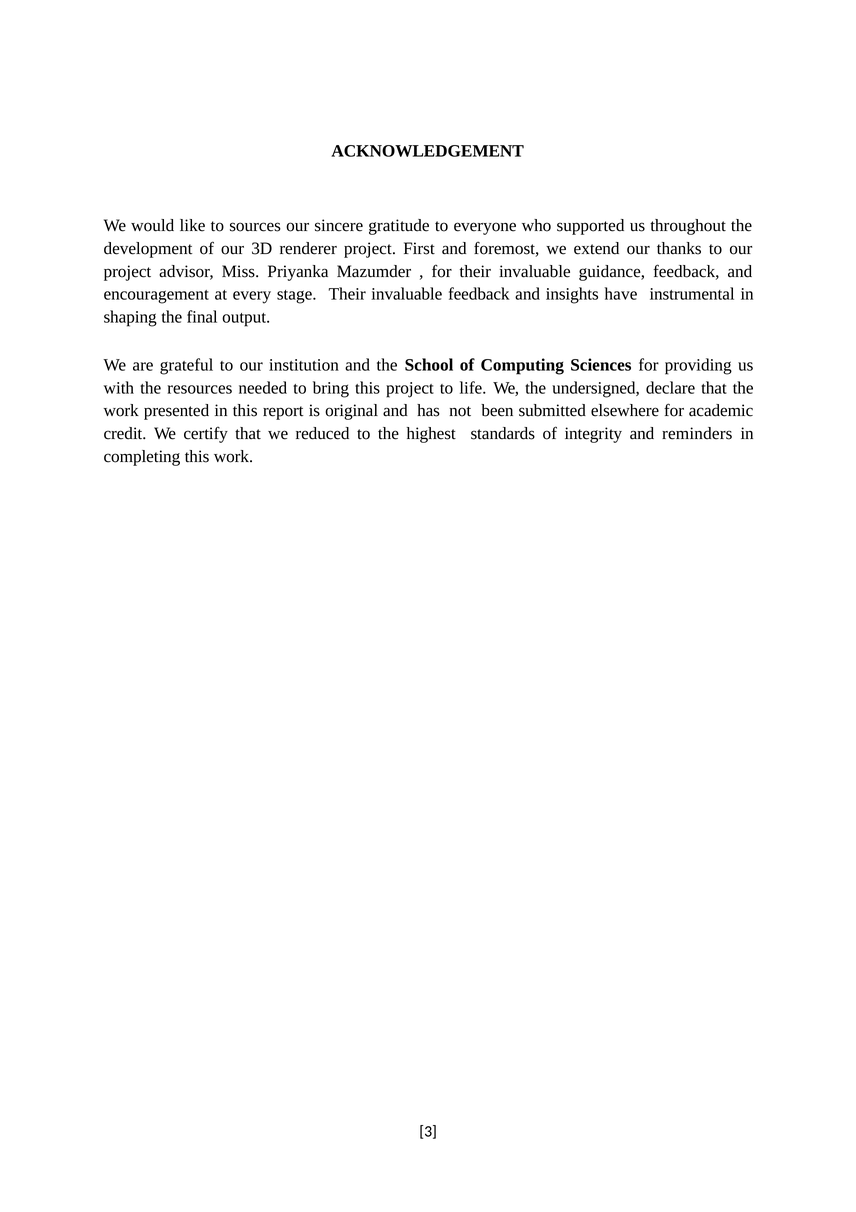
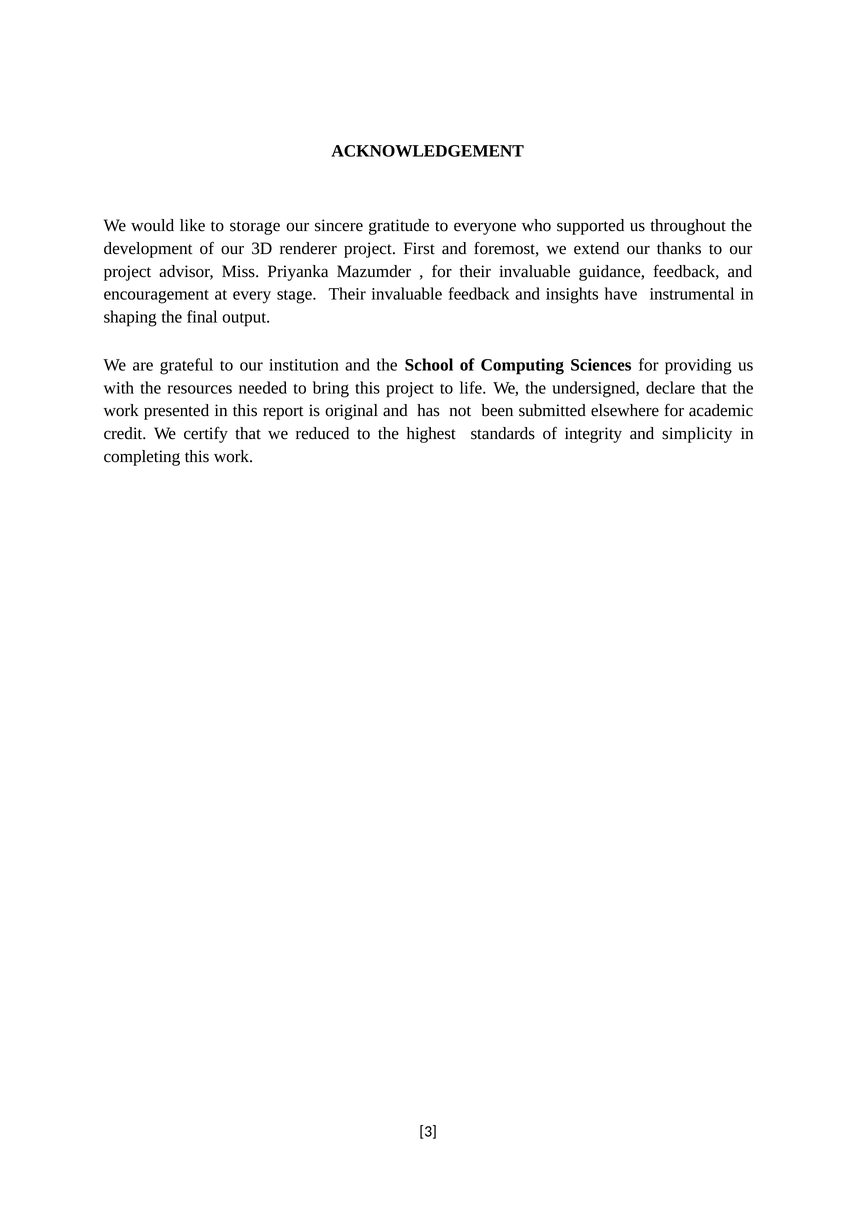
sources: sources -> storage
reminders: reminders -> simplicity
